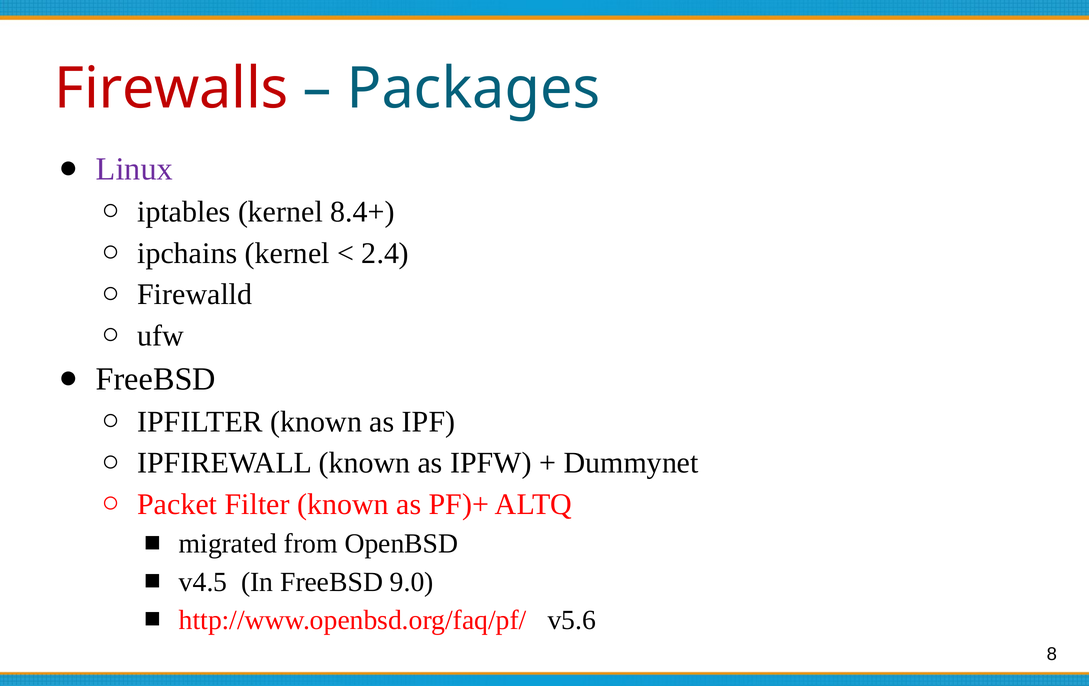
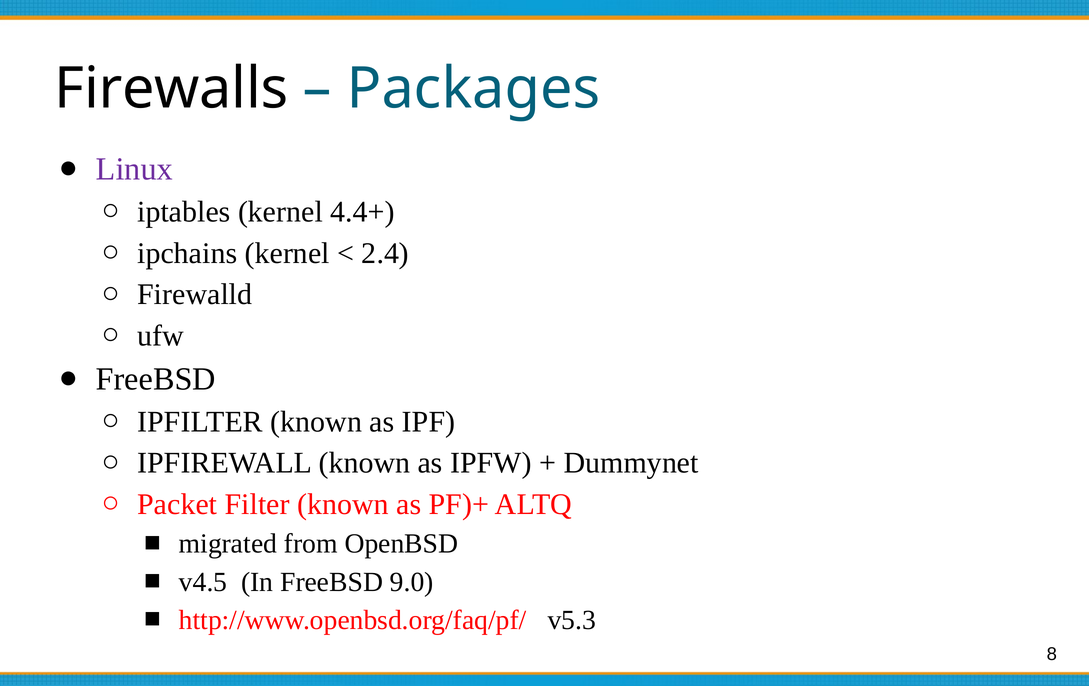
Firewalls colour: red -> black
8.4+: 8.4+ -> 4.4+
v5.6: v5.6 -> v5.3
